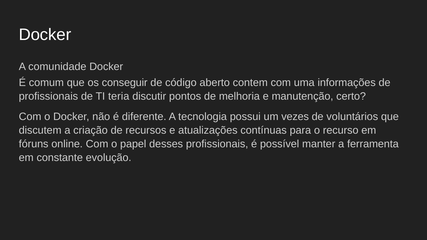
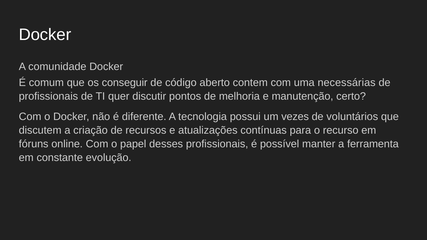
informações: informações -> necessárias
teria: teria -> quer
